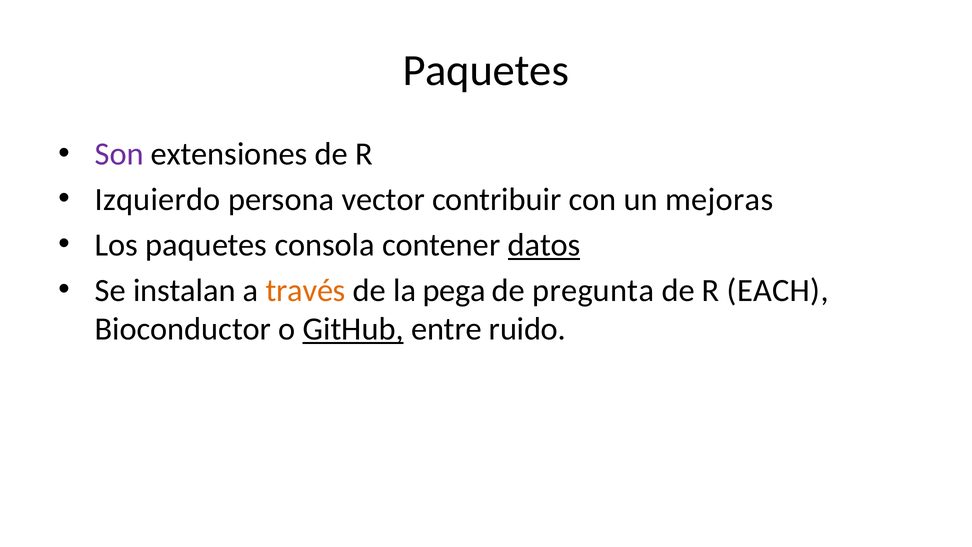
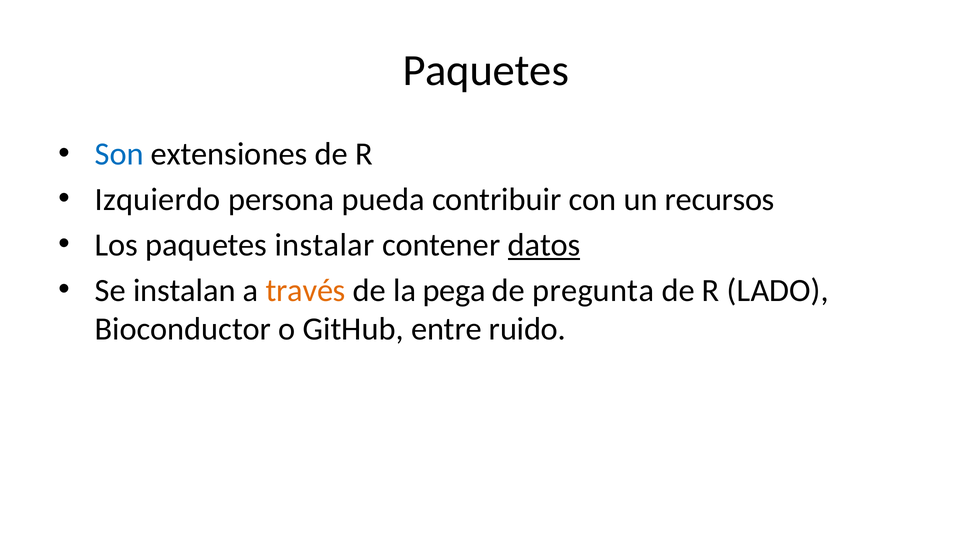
Son colour: purple -> blue
vector: vector -> pueda
mejoras: mejoras -> recursos
consola: consola -> instalar
EACH: EACH -> LADO
GitHub underline: present -> none
